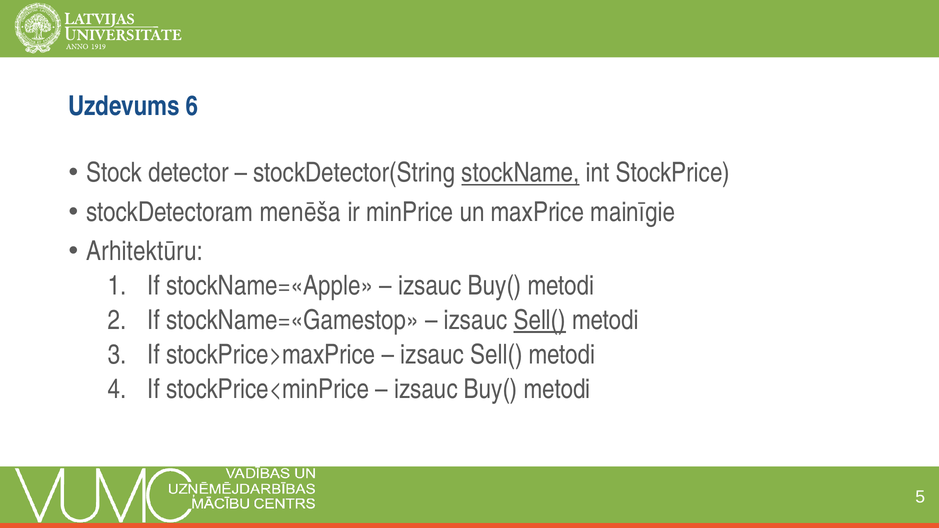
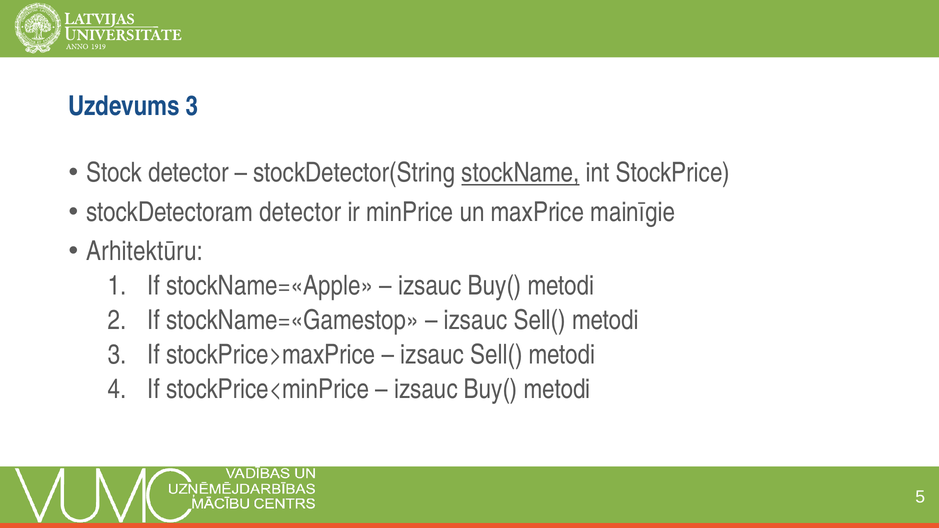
Uzdevums 6: 6 -> 3
stockDetectoram menēša: menēša -> detector
Sell( at (540, 320) underline: present -> none
